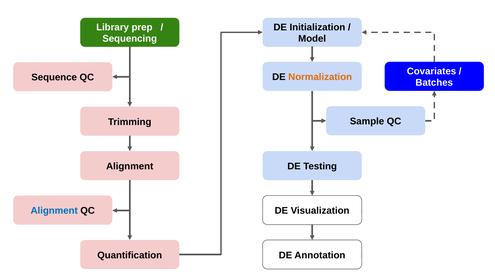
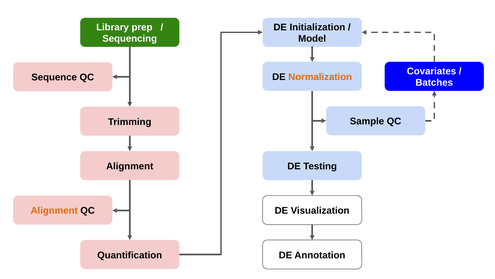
Alignment at (54, 210) colour: blue -> orange
